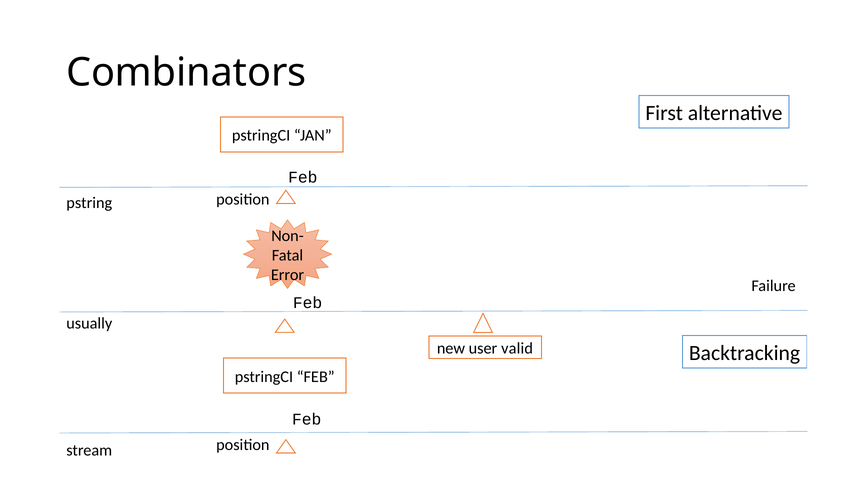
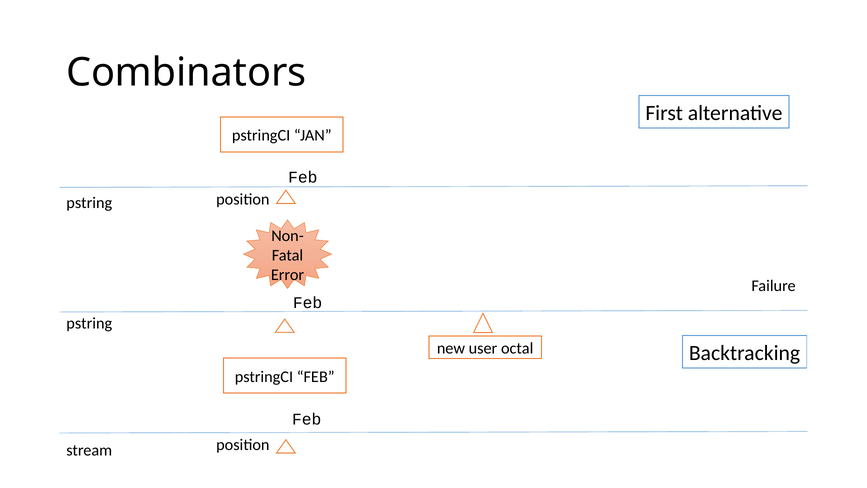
usually at (89, 323): usually -> pstring
valid: valid -> octal
